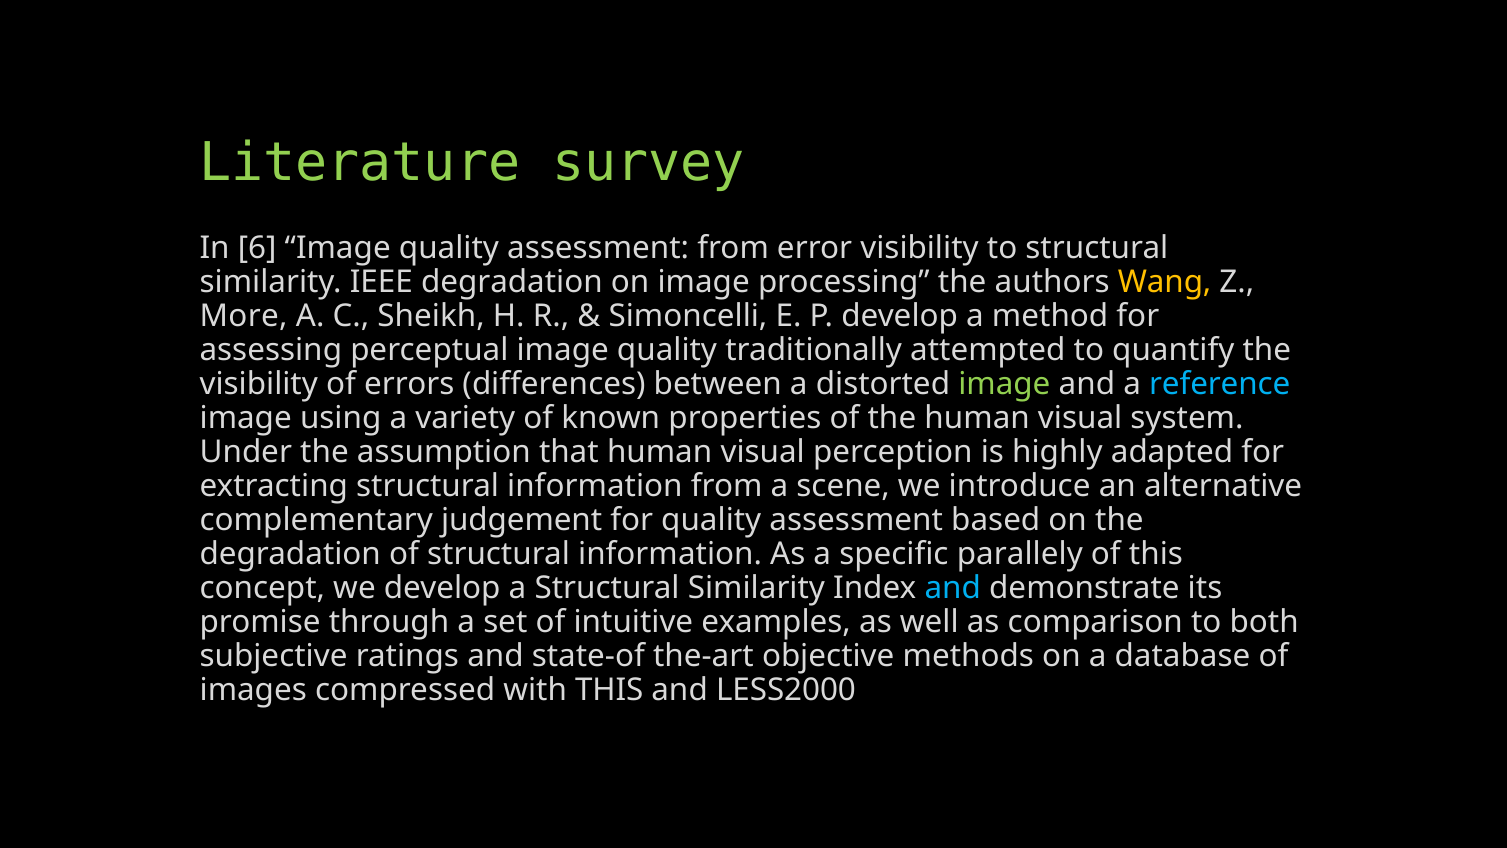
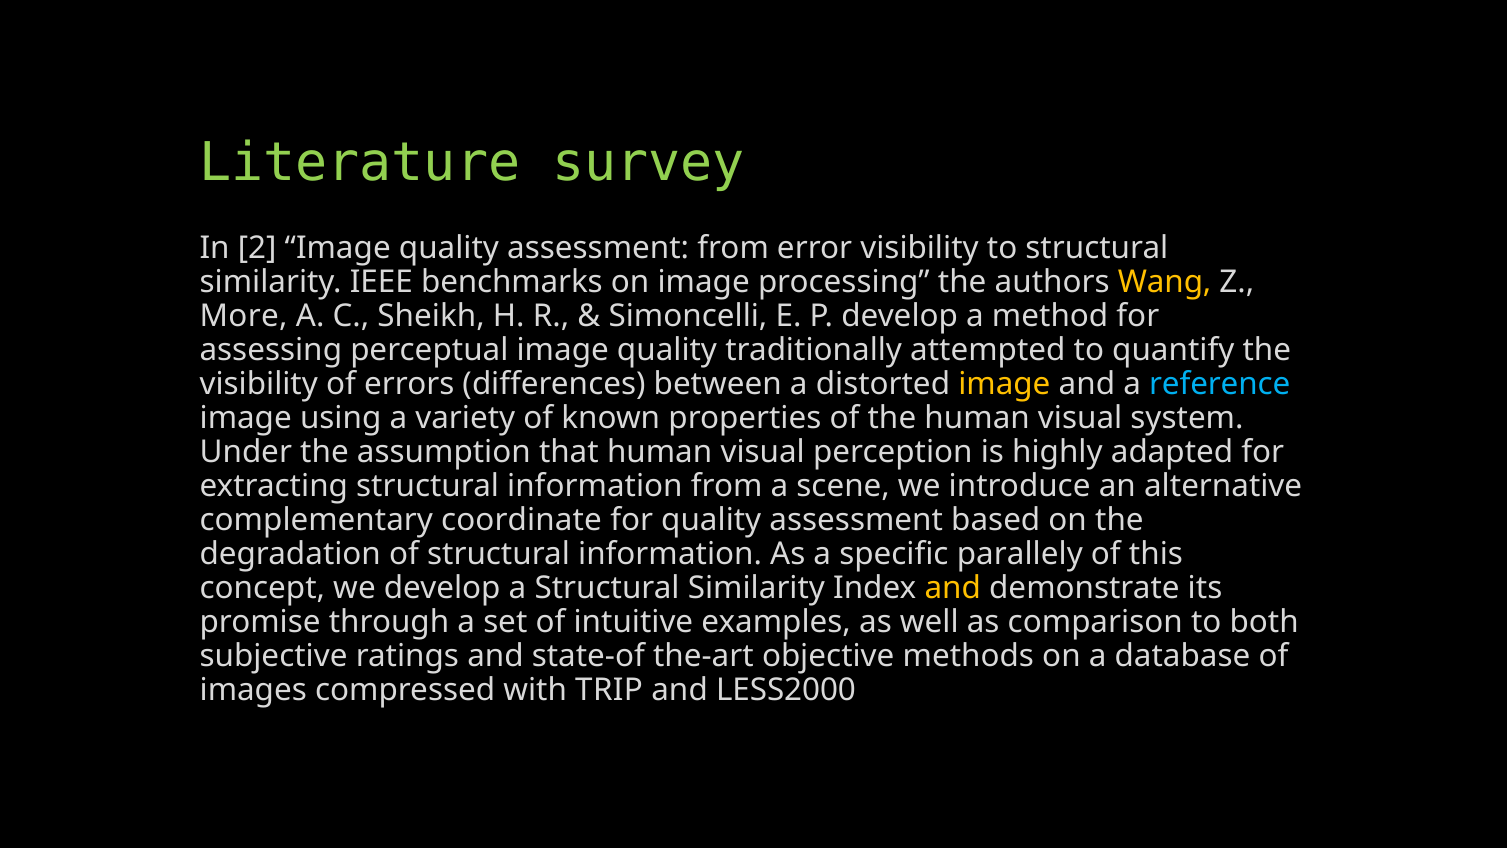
6: 6 -> 2
IEEE degradation: degradation -> benchmarks
image at (1004, 384) colour: light green -> yellow
judgement: judgement -> coordinate
and at (953, 588) colour: light blue -> yellow
with THIS: THIS -> TRIP
